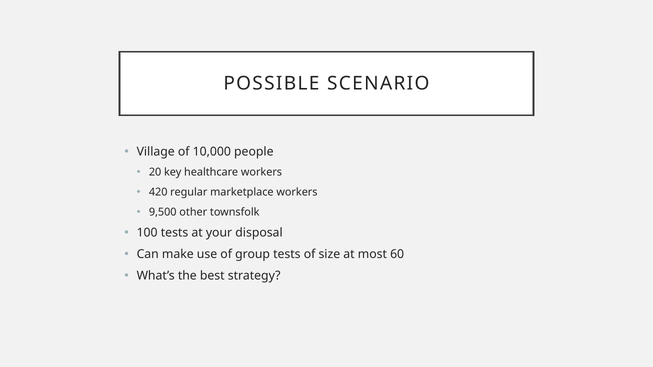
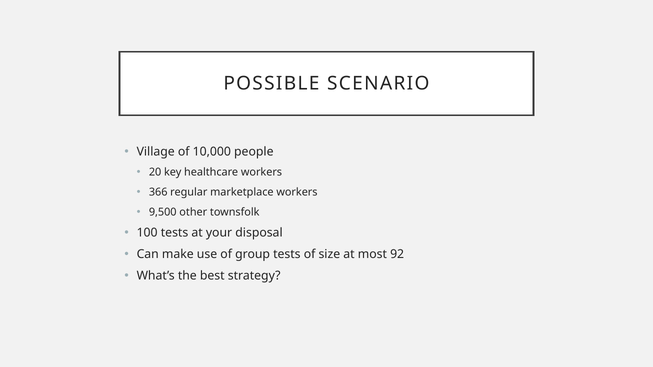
420: 420 -> 366
60: 60 -> 92
